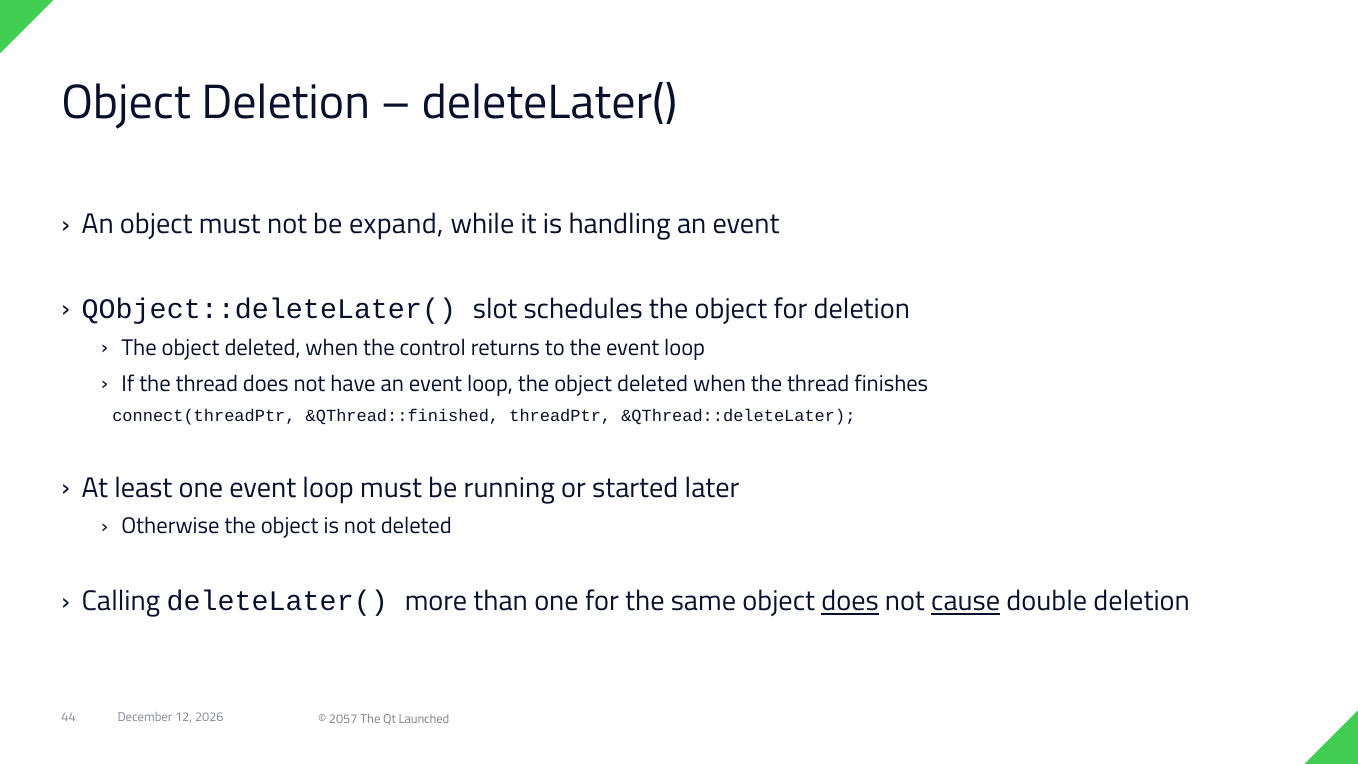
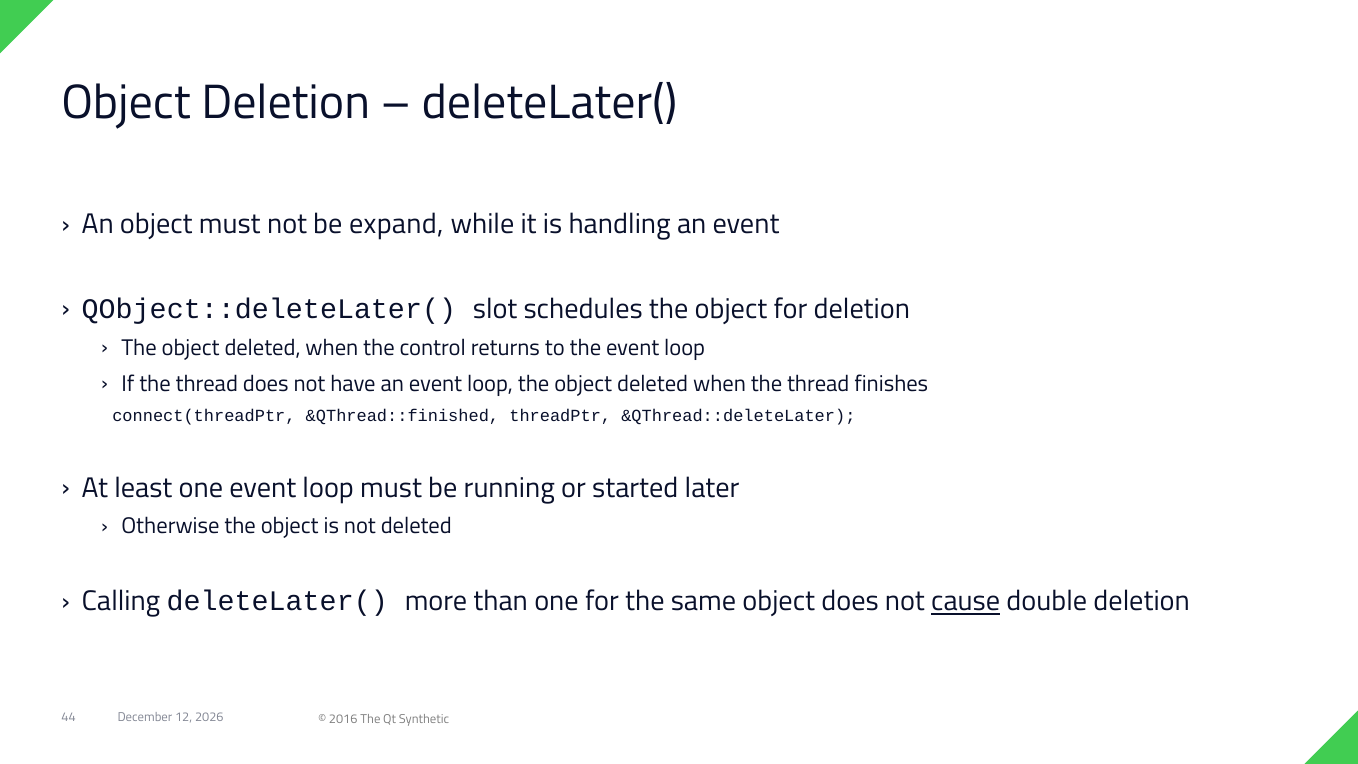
does at (850, 602) underline: present -> none
2057: 2057 -> 2016
Launched: Launched -> Synthetic
